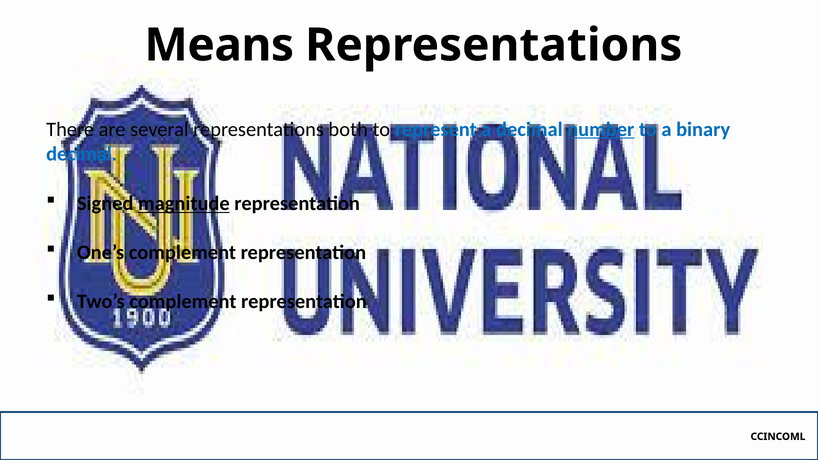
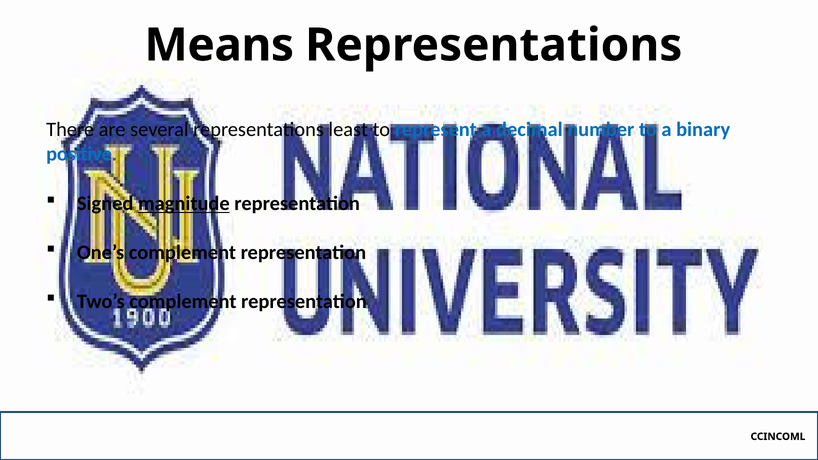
both: both -> least
number underline: present -> none
decimal at (82, 154): decimal -> positive
